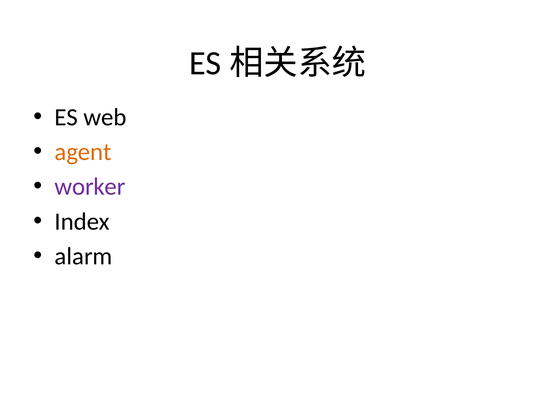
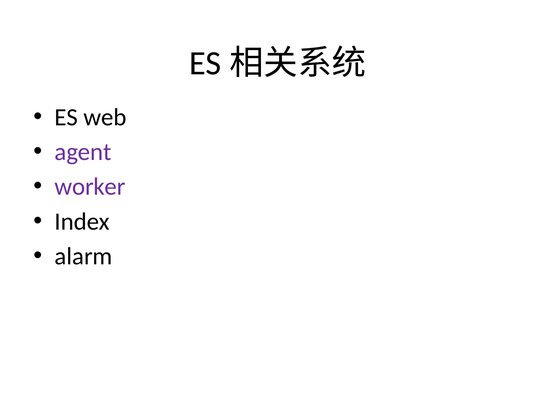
agent colour: orange -> purple
